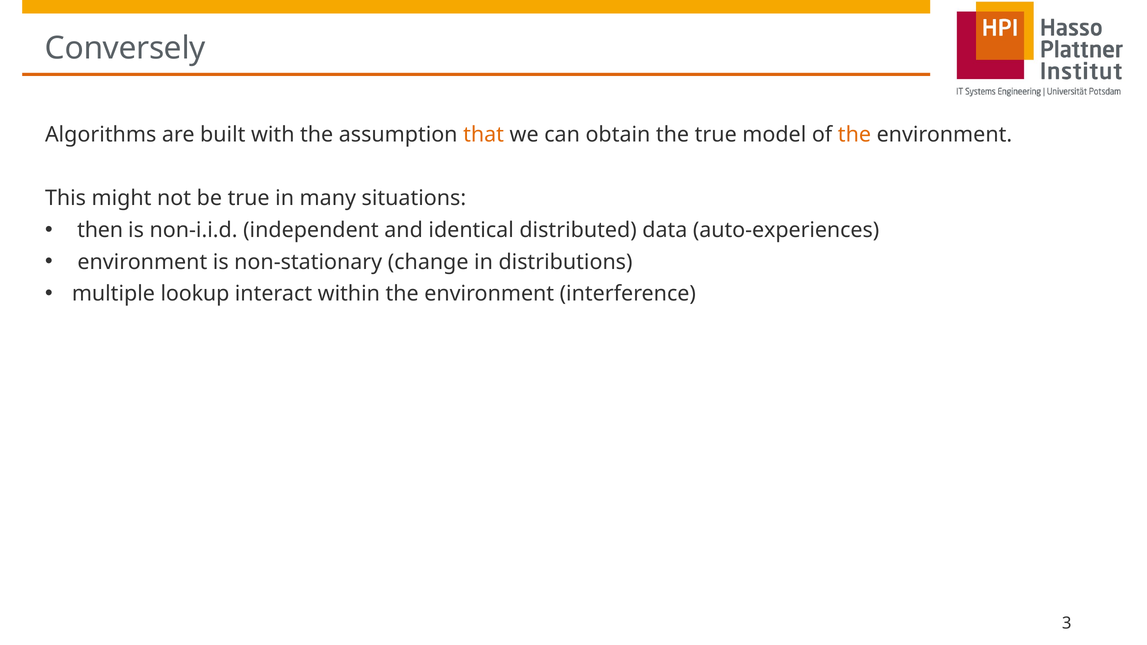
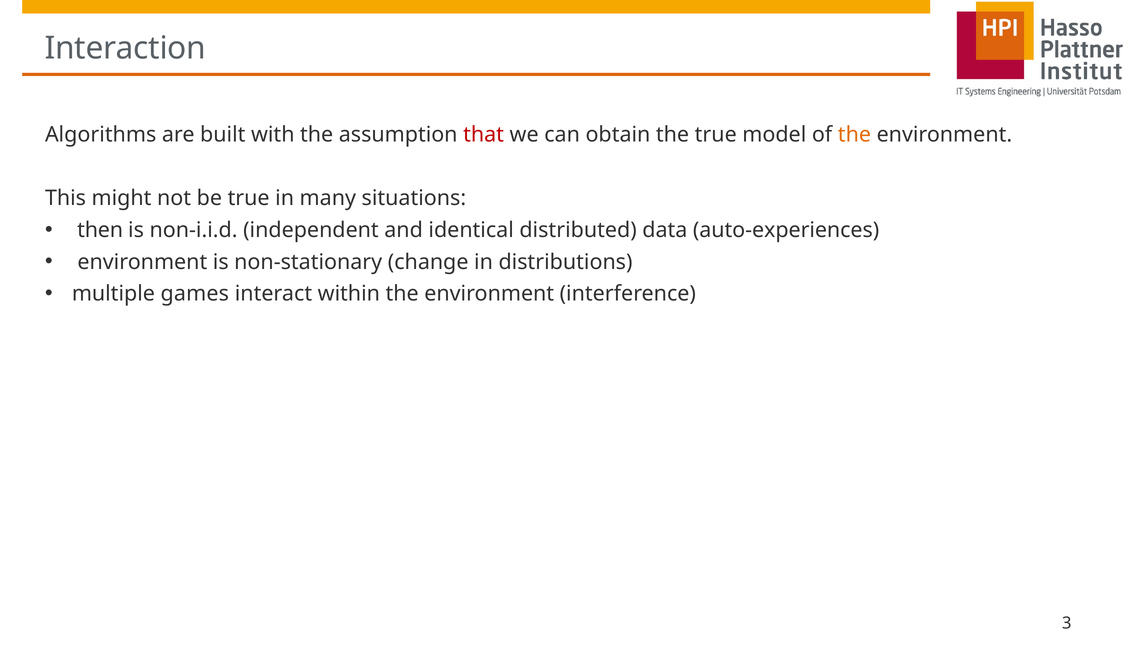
Conversely: Conversely -> Interaction
that colour: orange -> red
lookup: lookup -> games
